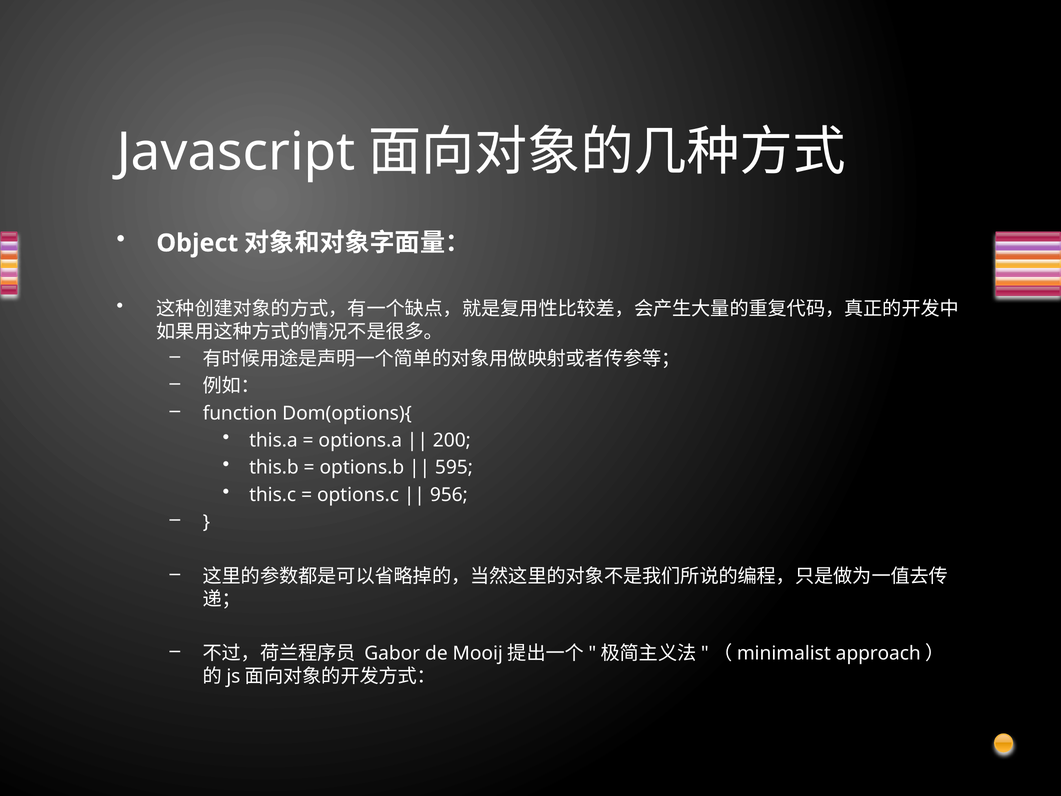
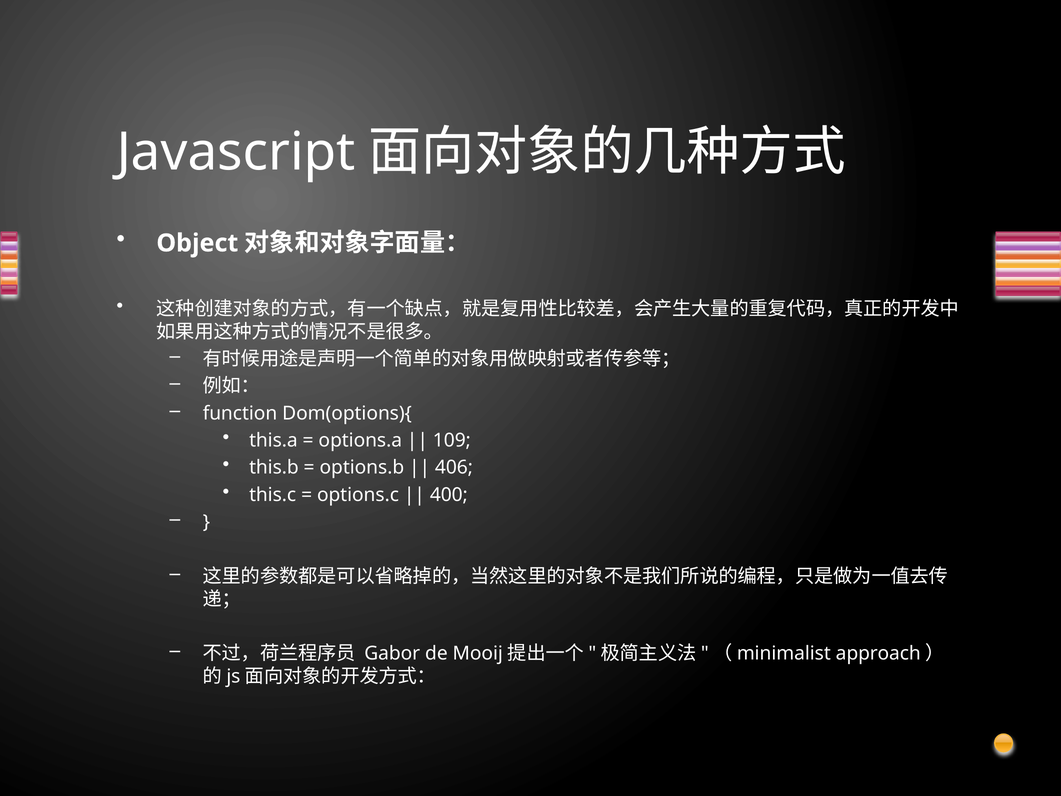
200: 200 -> 109
595: 595 -> 406
956: 956 -> 400
